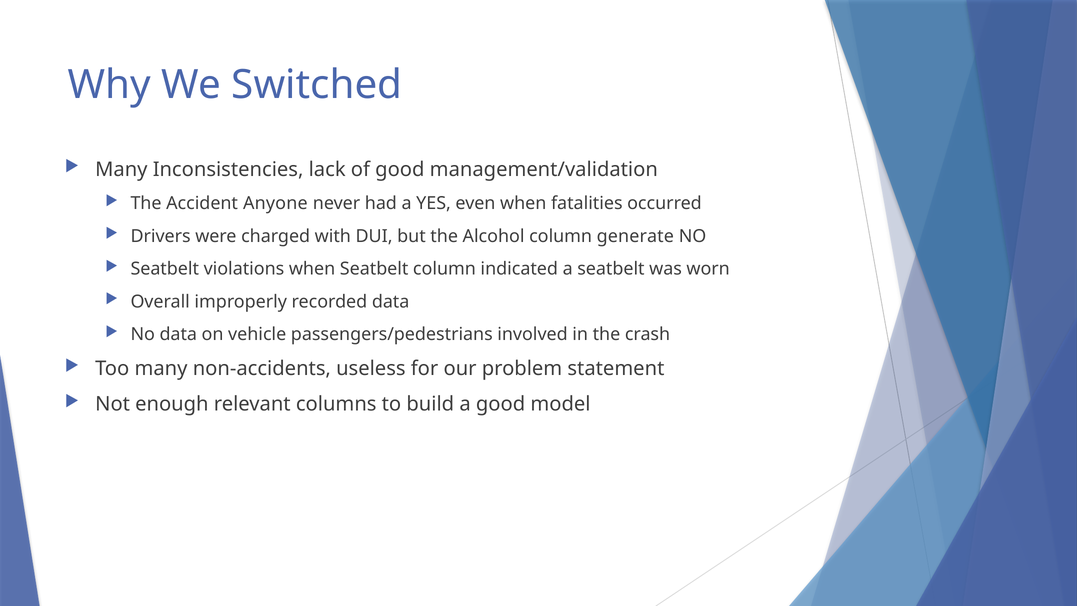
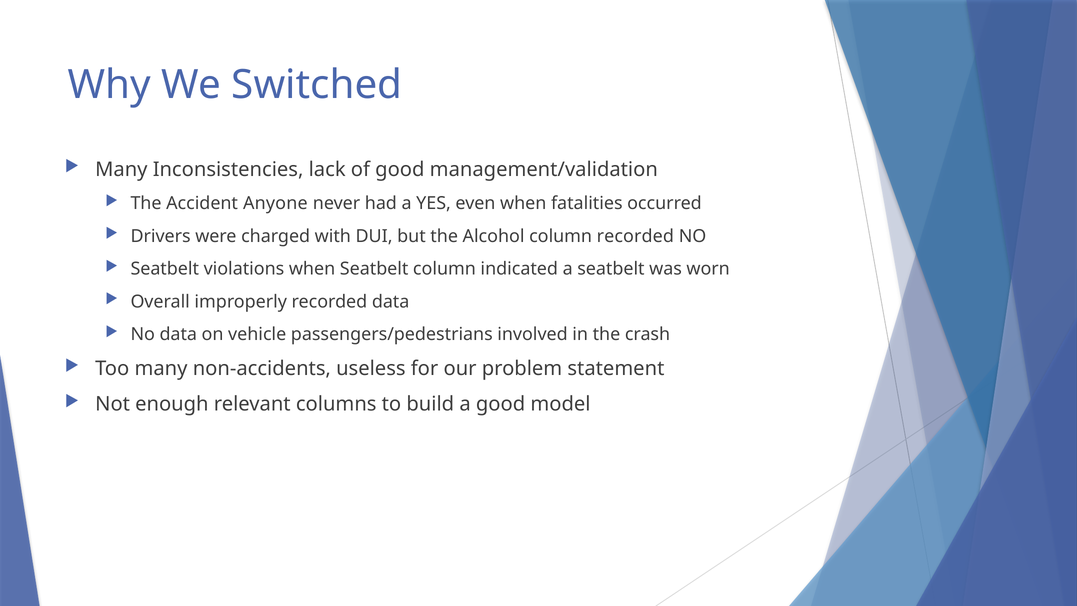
column generate: generate -> recorded
